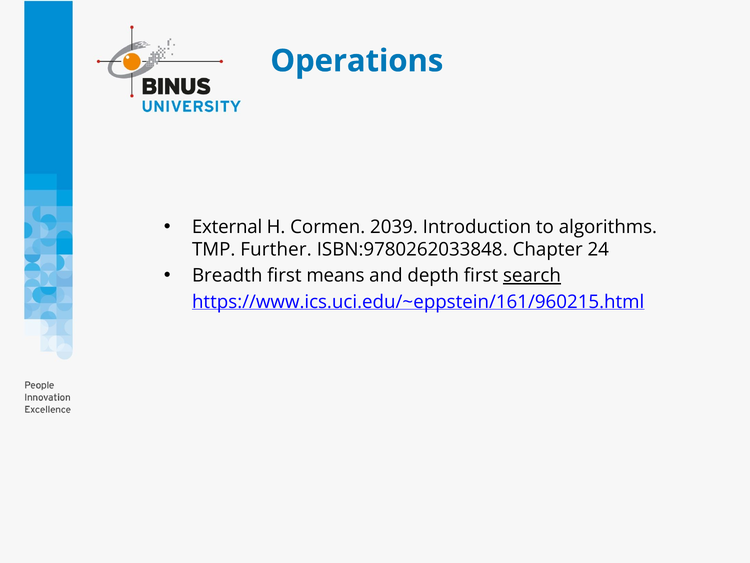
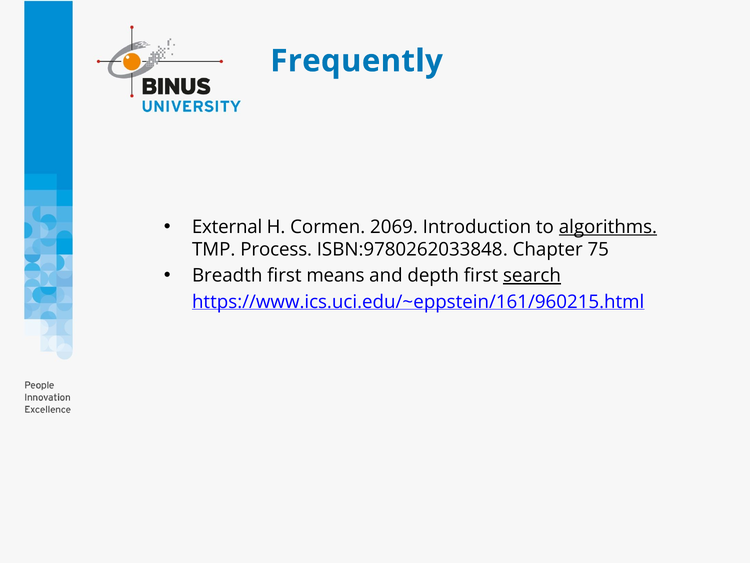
Operations: Operations -> Frequently
2039: 2039 -> 2069
algorithms underline: none -> present
Further: Further -> Process
24: 24 -> 75
